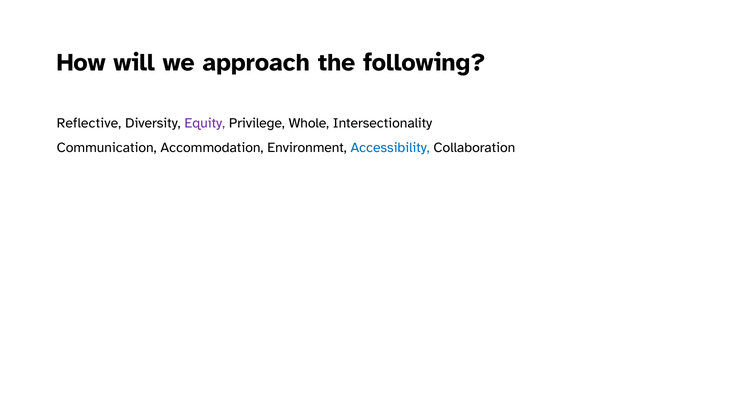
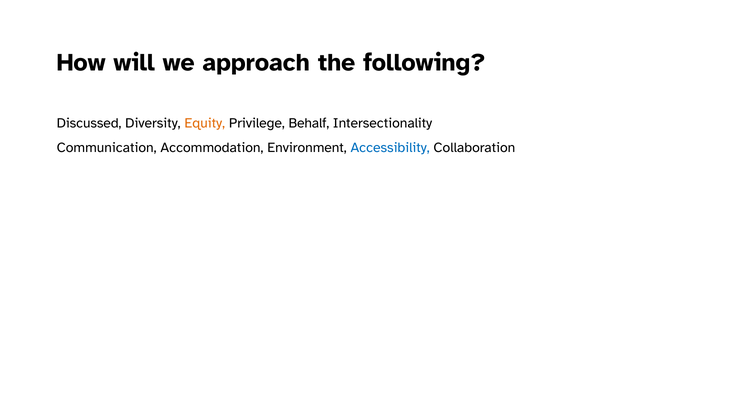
Reflective: Reflective -> Discussed
Equity colour: purple -> orange
Whole: Whole -> Behalf
